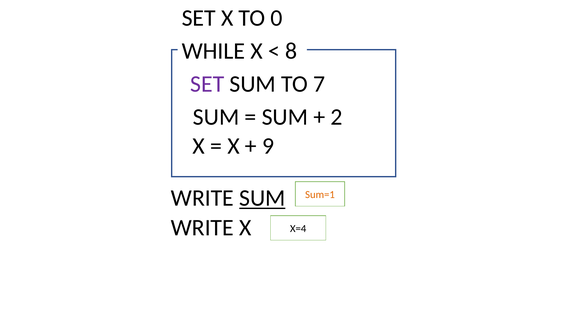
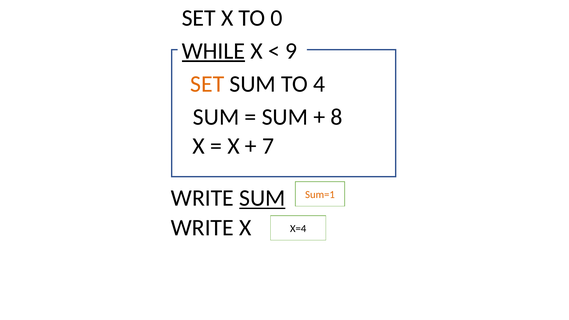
WHILE underline: none -> present
8: 8 -> 9
SET at (207, 84) colour: purple -> orange
7: 7 -> 4
2: 2 -> 8
9: 9 -> 7
